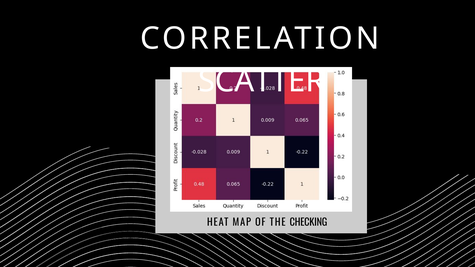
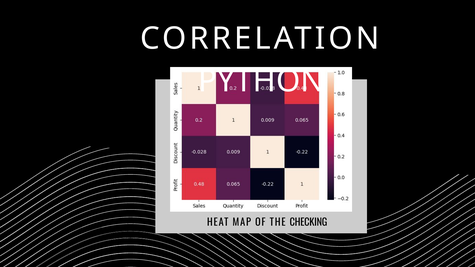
SCATTER: SCATTER -> PYTHON
